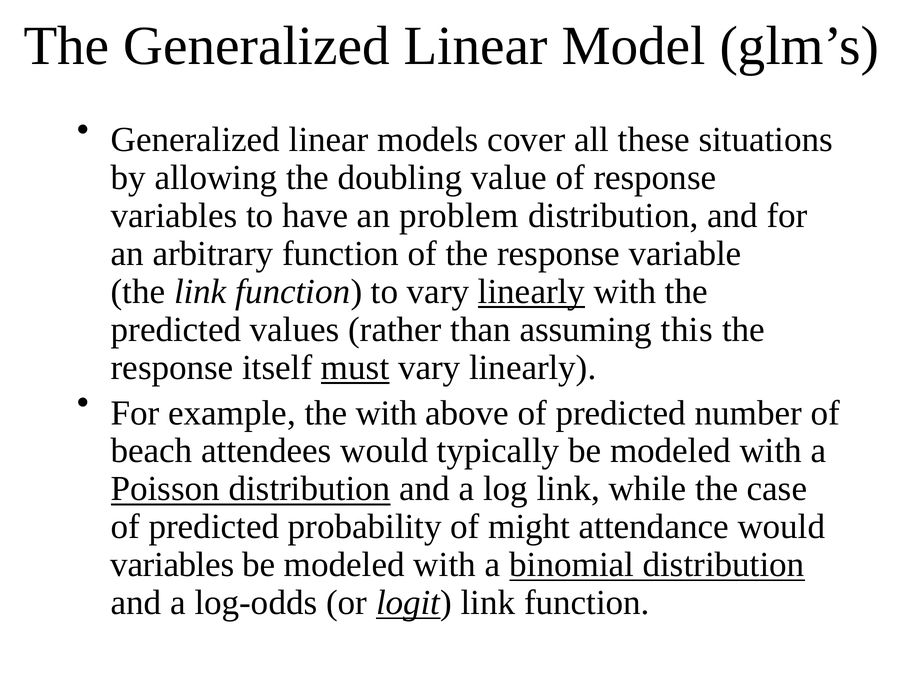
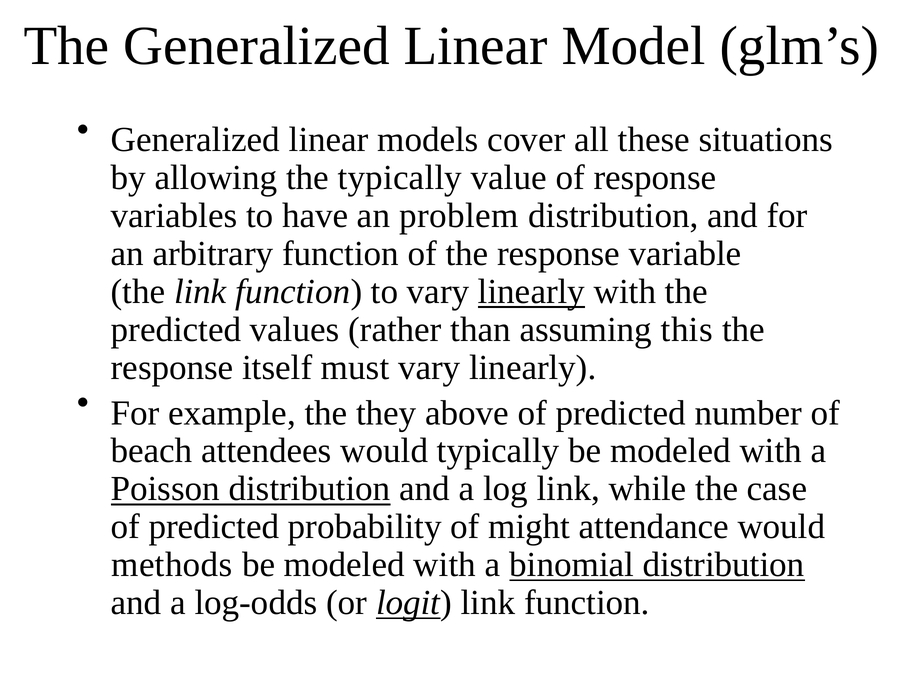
the doubling: doubling -> typically
must underline: present -> none
the with: with -> they
variables at (172, 565): variables -> methods
